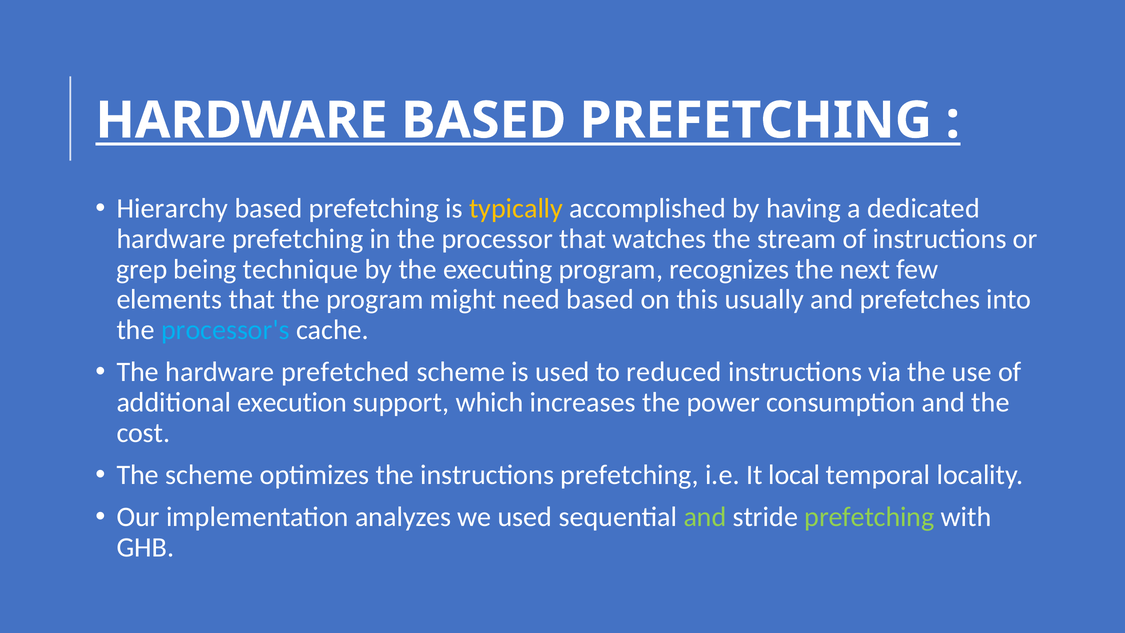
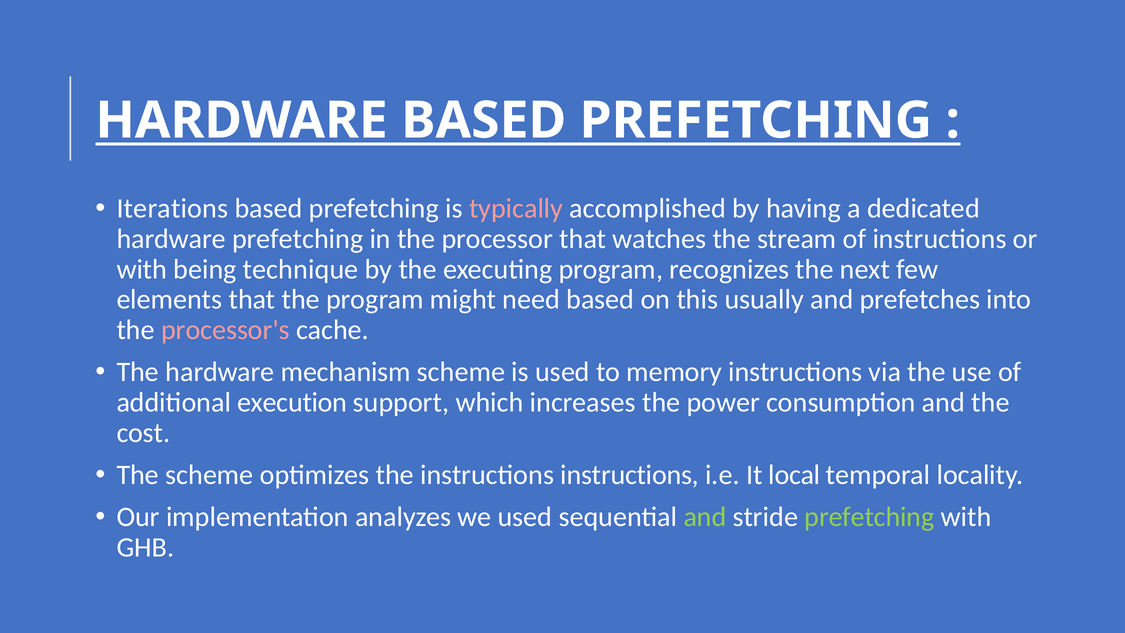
Hierarchy: Hierarchy -> Iterations
typically colour: yellow -> pink
grep at (142, 269): grep -> with
processor's colour: light blue -> pink
prefetched: prefetched -> mechanism
reduced: reduced -> memory
instructions prefetching: prefetching -> instructions
